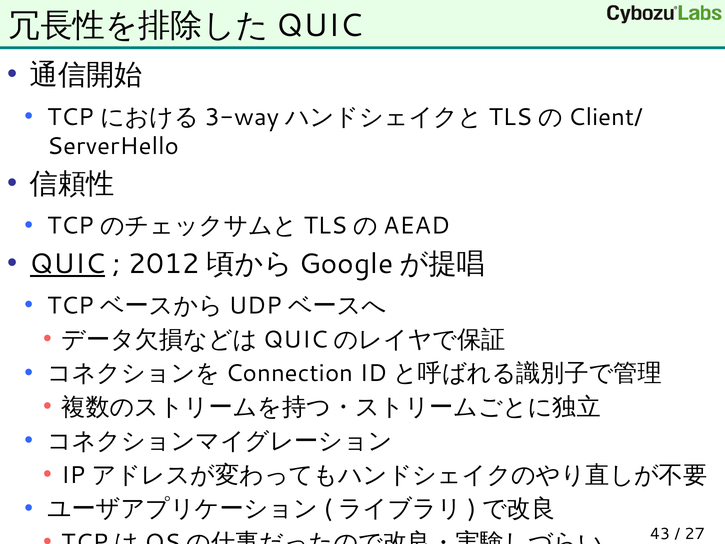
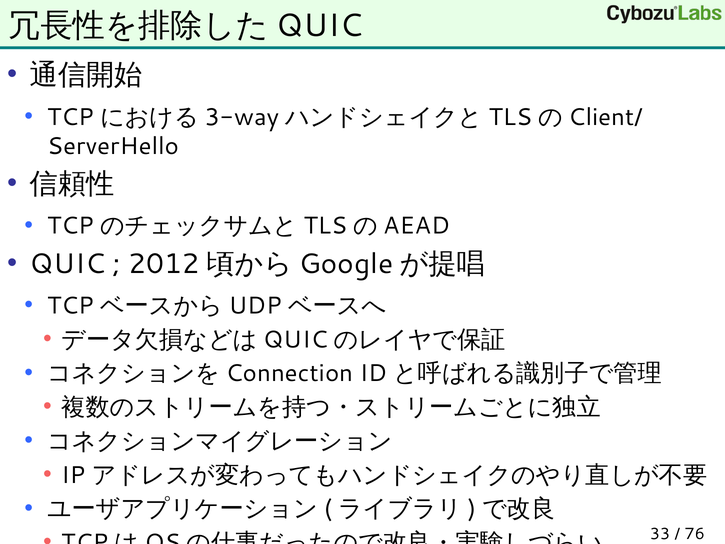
QUIC underline: present -> none
43: 43 -> 33
27: 27 -> 76
